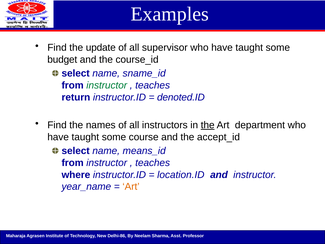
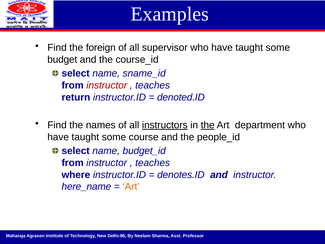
update: update -> foreign
instructor at (107, 85) colour: green -> red
instructors underline: none -> present
accept_id: accept_id -> people_id
means_id: means_id -> budget_id
location.ID: location.ID -> denotes.ID
year_name: year_name -> here_name
